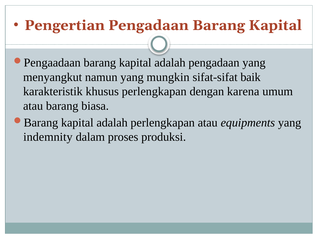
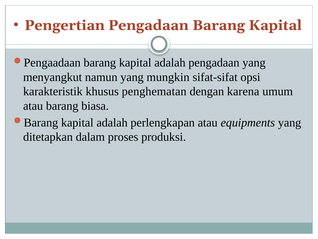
baik: baik -> opsi
khusus perlengkapan: perlengkapan -> penghematan
indemnity: indemnity -> ditetapkan
